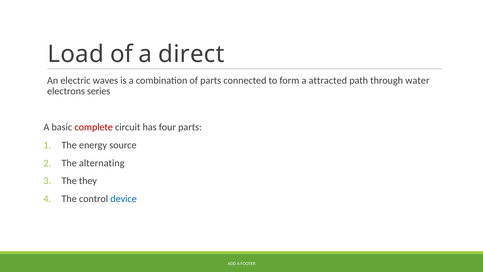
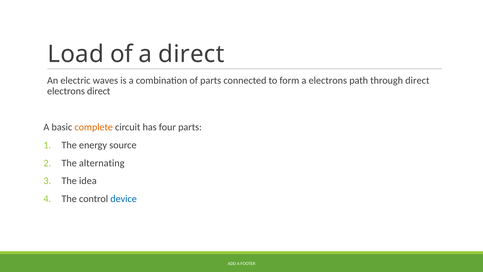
a attracted: attracted -> electrons
through water: water -> direct
electrons series: series -> direct
complete colour: red -> orange
they: they -> idea
